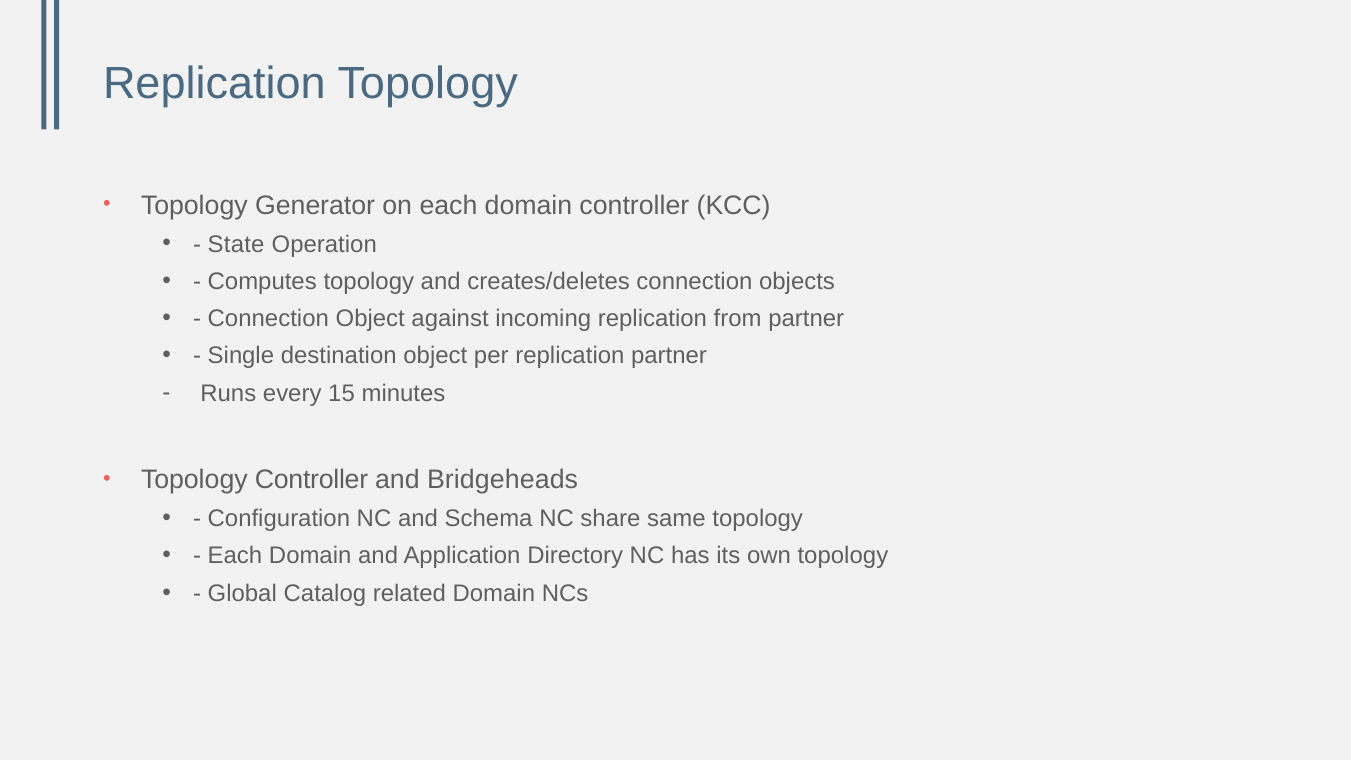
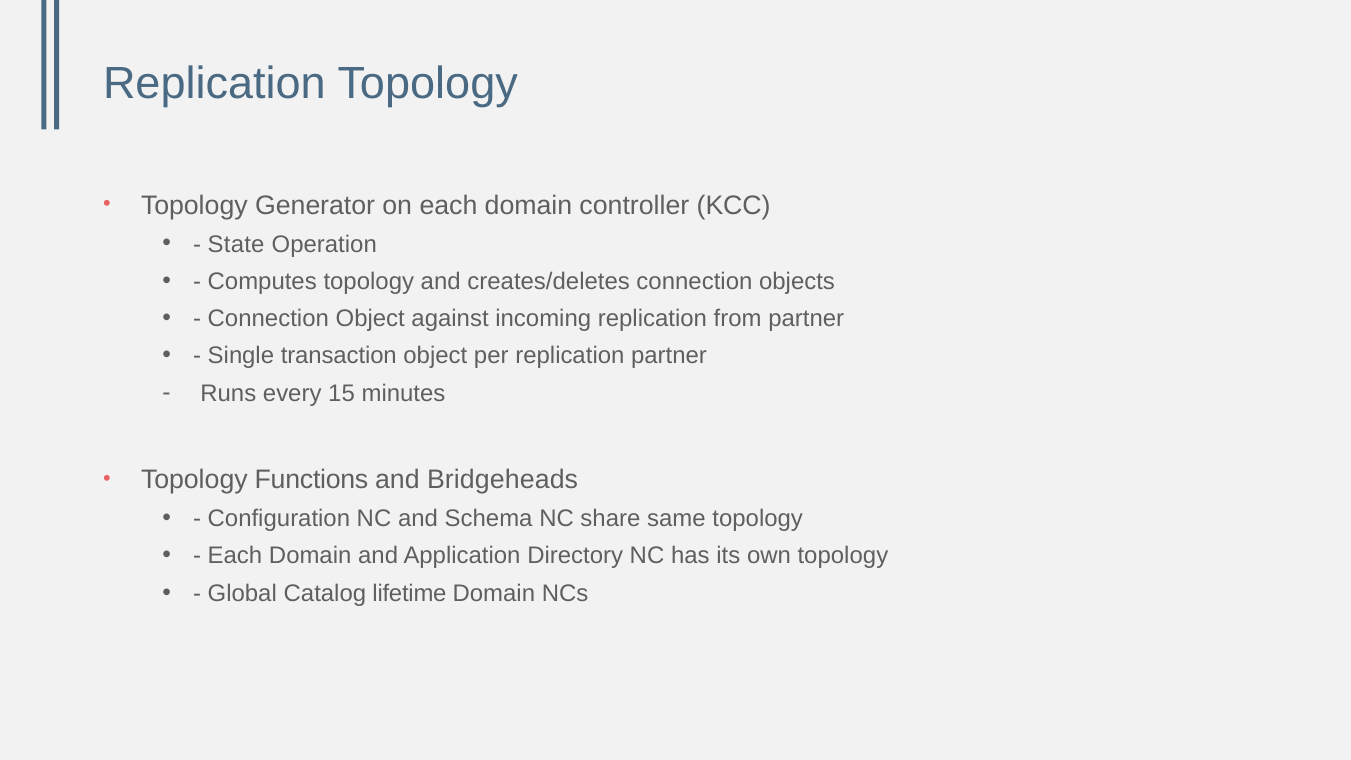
destination: destination -> transaction
Topology Controller: Controller -> Functions
related: related -> lifetime
